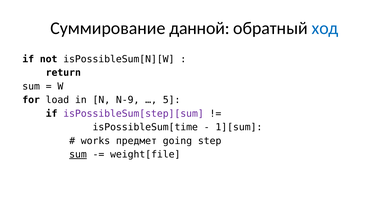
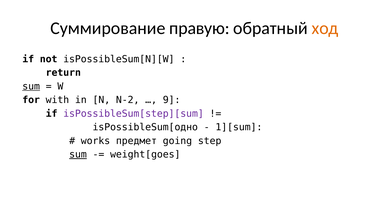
данной: данной -> правую
ход colour: blue -> orange
sum at (31, 86) underline: none -> present
load: load -> with
N-9: N-9 -> N-2
5: 5 -> 9
isPossibleSum[time: isPossibleSum[time -> isPossibleSum[одно
weight[file: weight[file -> weight[goes
